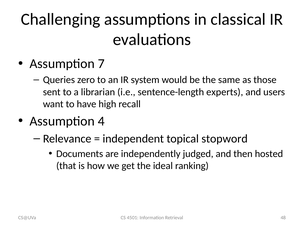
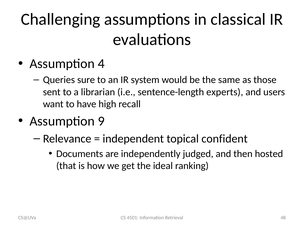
7: 7 -> 4
zero: zero -> sure
4: 4 -> 9
stopword: stopword -> confident
